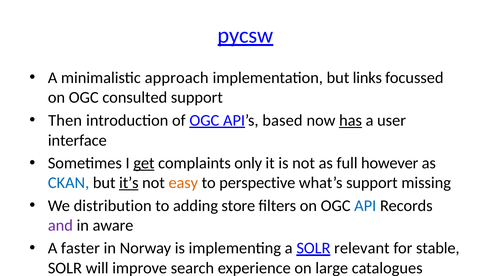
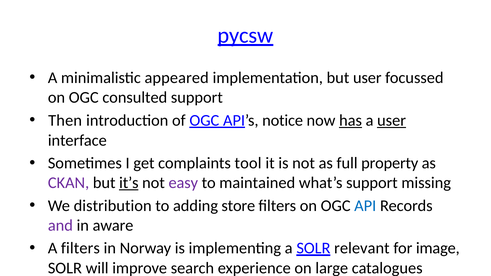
approach: approach -> appeared
but links: links -> user
based: based -> notice
user at (392, 120) underline: none -> present
get underline: present -> none
only: only -> tool
however: however -> property
CKAN colour: blue -> purple
easy colour: orange -> purple
perspective: perspective -> maintained
A faster: faster -> filters
stable: stable -> image
